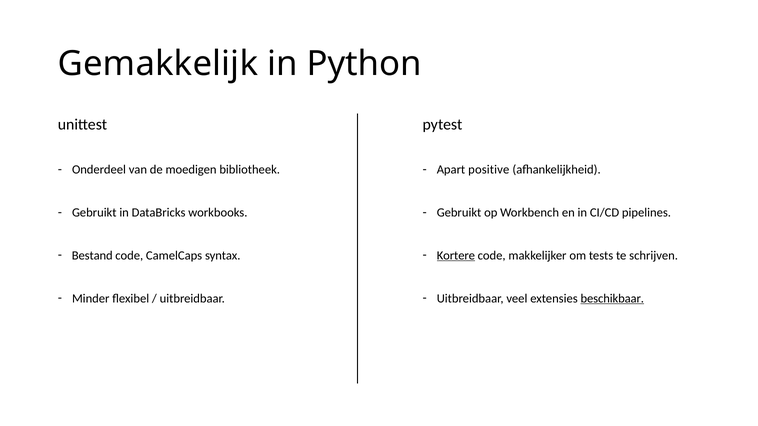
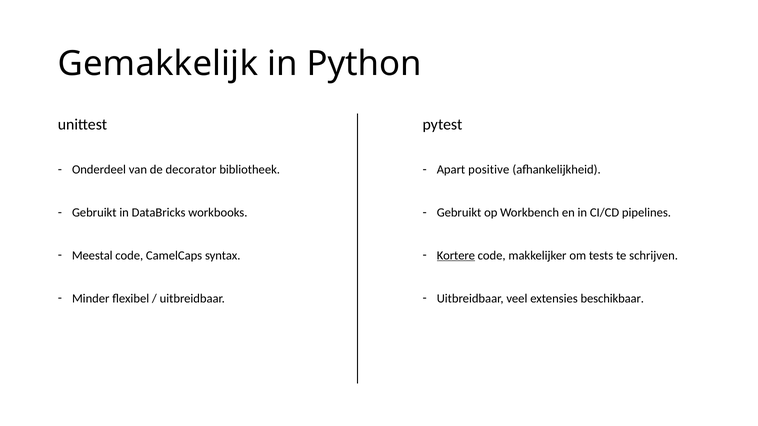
moedigen: moedigen -> decorator
Bestand: Bestand -> Meestal
beschikbaar underline: present -> none
